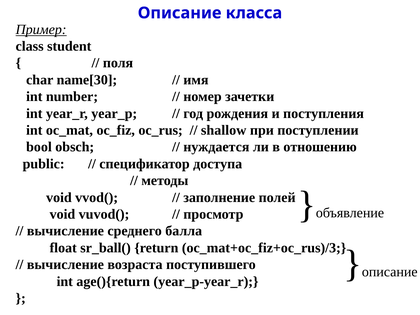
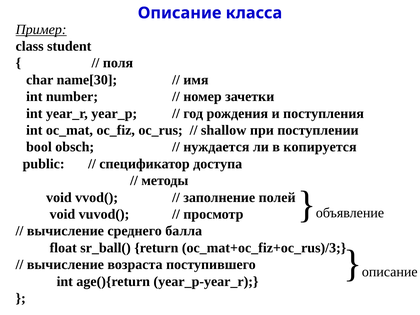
отношению: отношению -> копируется
